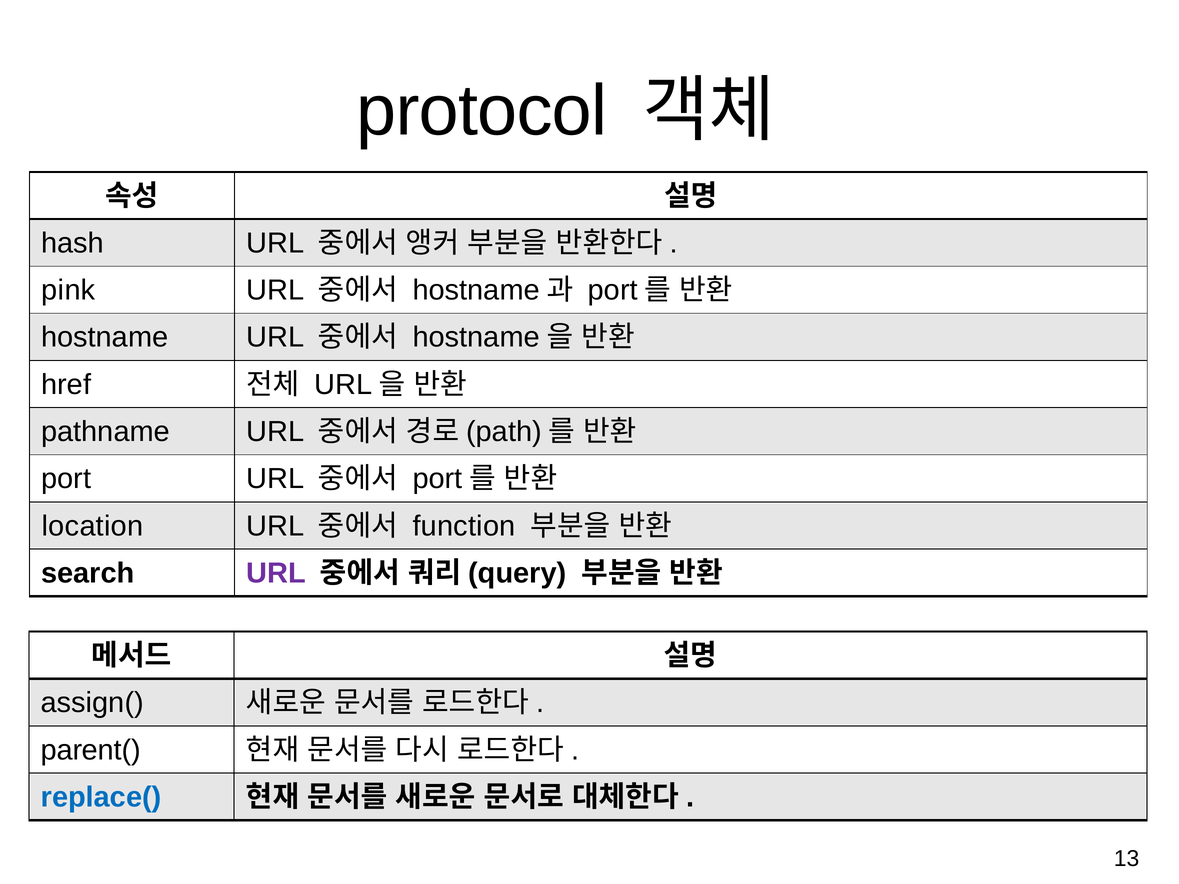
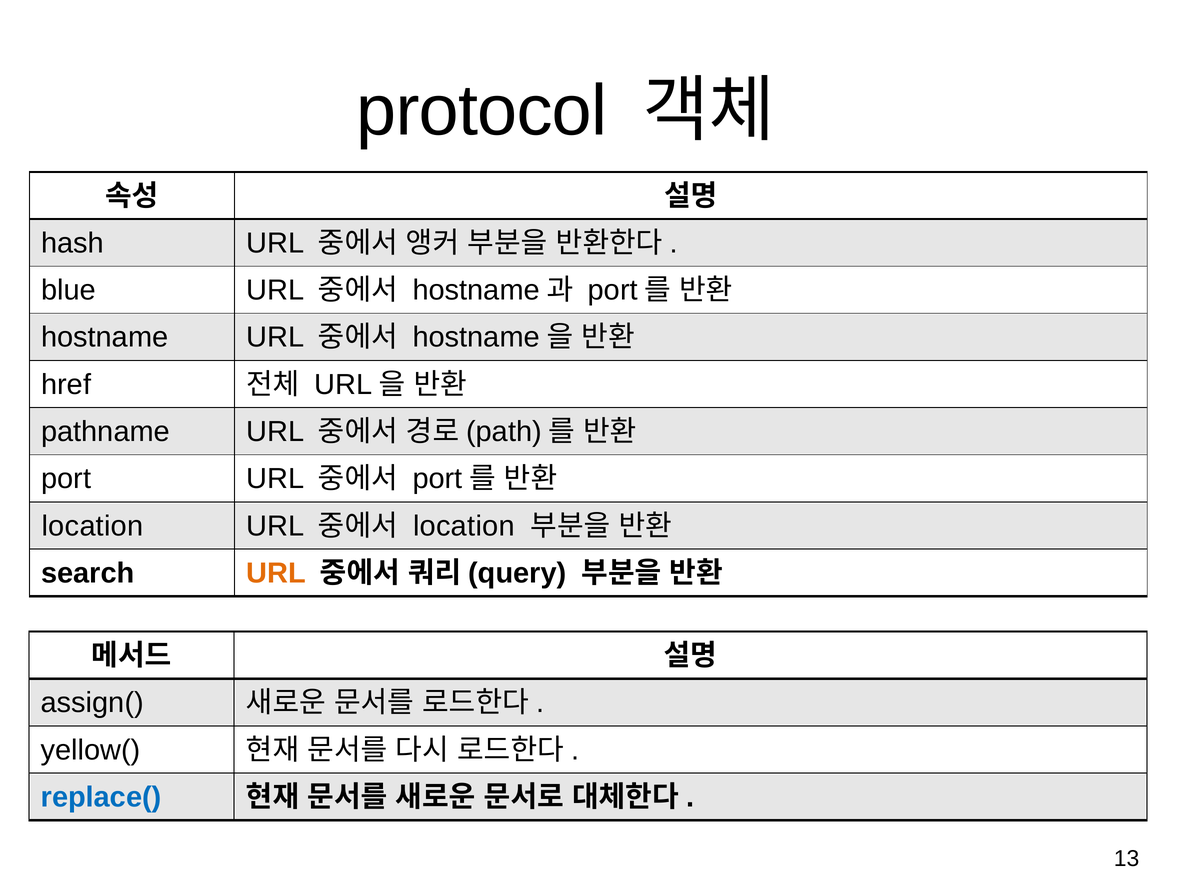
pink: pink -> blue
function at (464, 526): function -> location
URL at (276, 573) colour: purple -> orange
parent(: parent( -> yellow(
